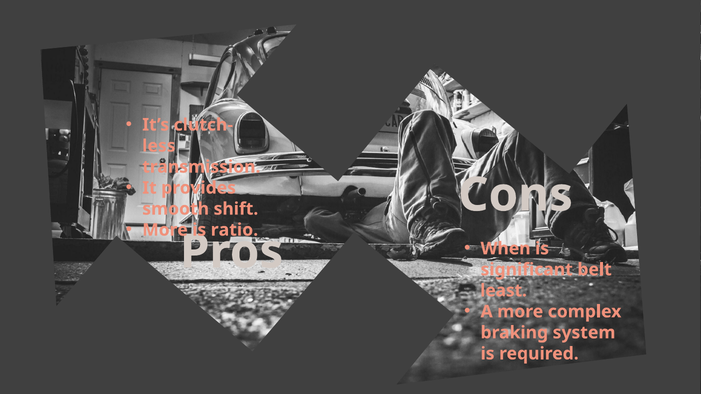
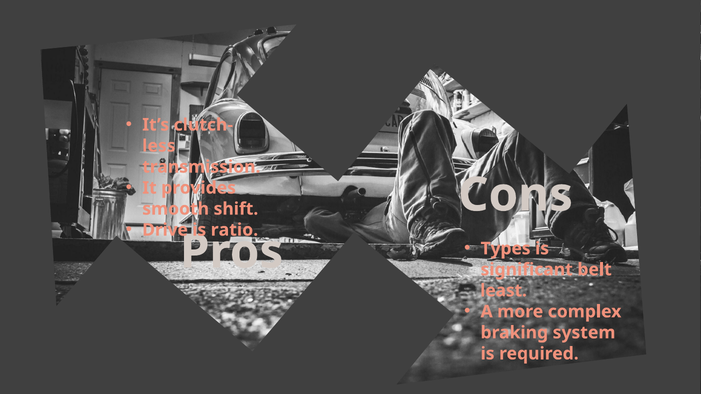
More at (165, 230): More -> Drive
When: When -> Types
